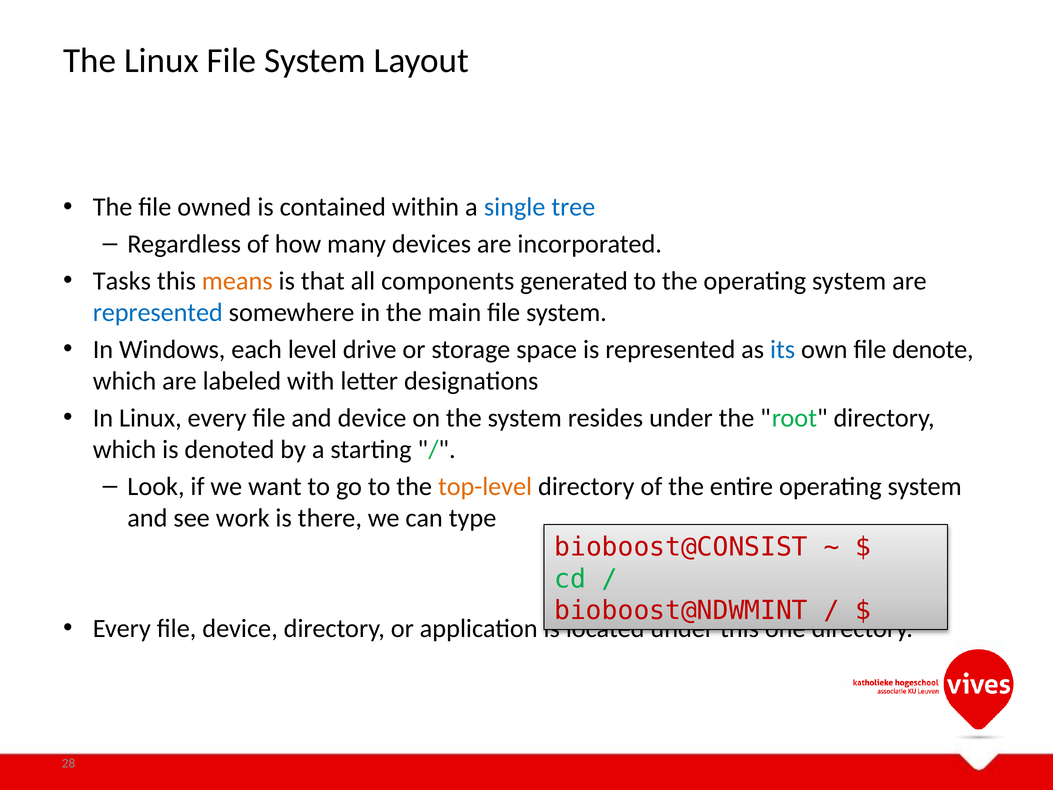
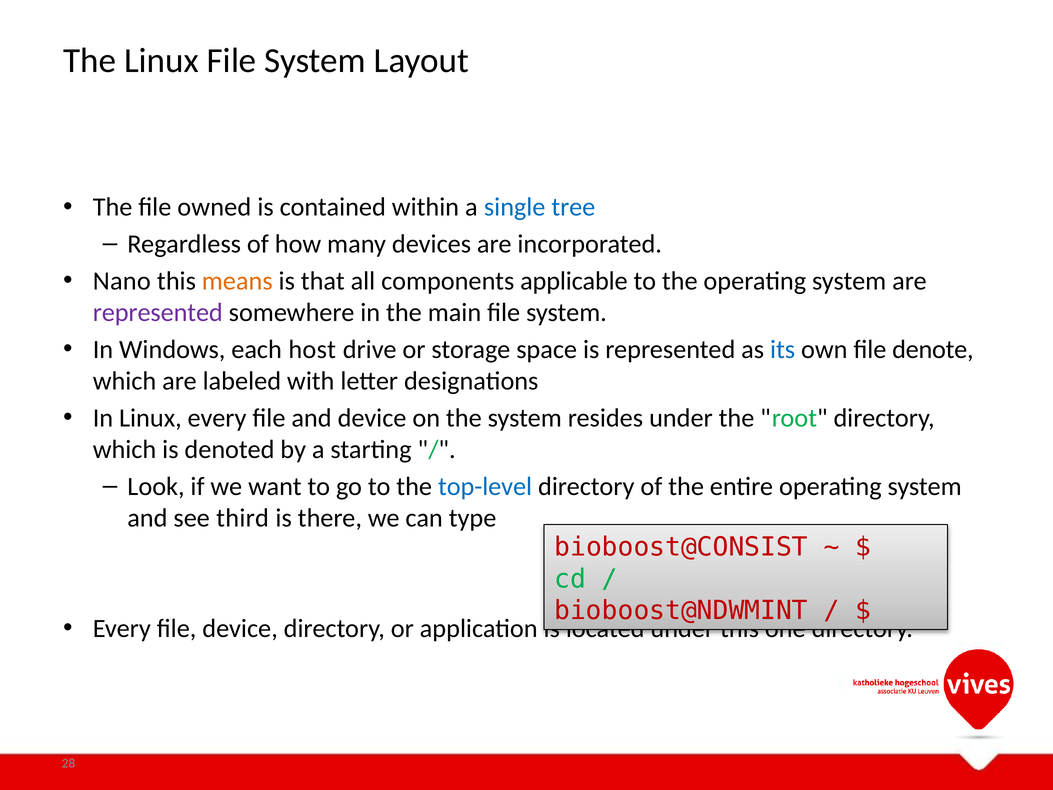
Tasks: Tasks -> Nano
generated: generated -> applicable
represented at (158, 312) colour: blue -> purple
level: level -> host
top-level colour: orange -> blue
work: work -> third
